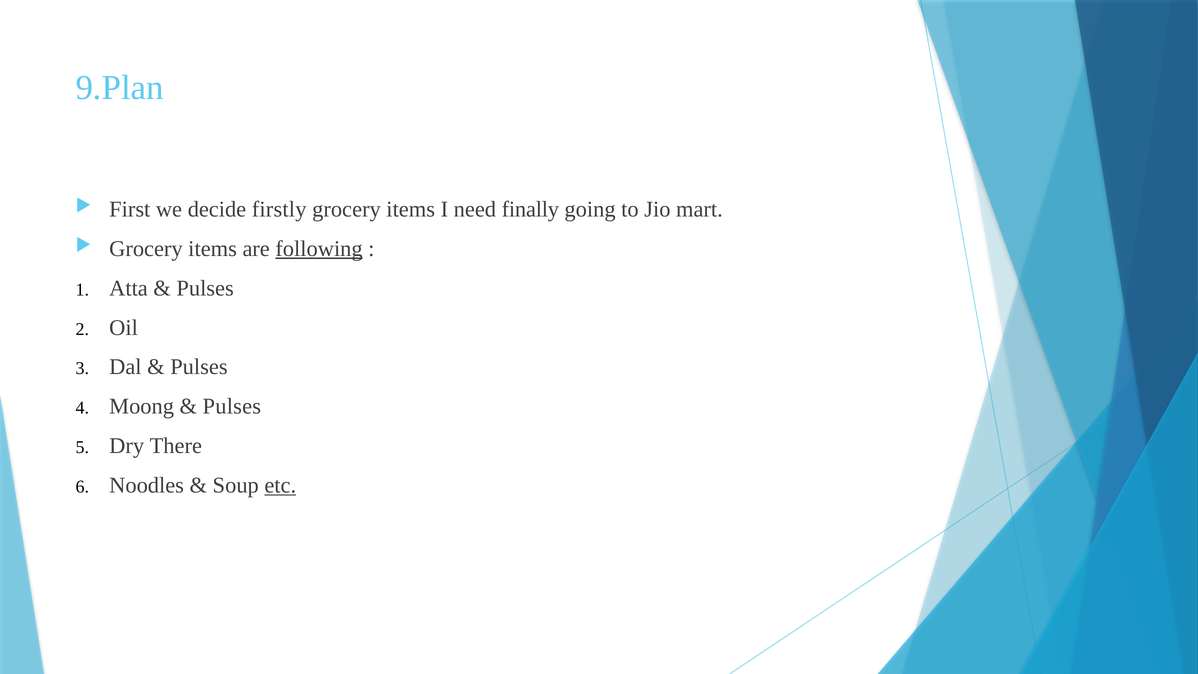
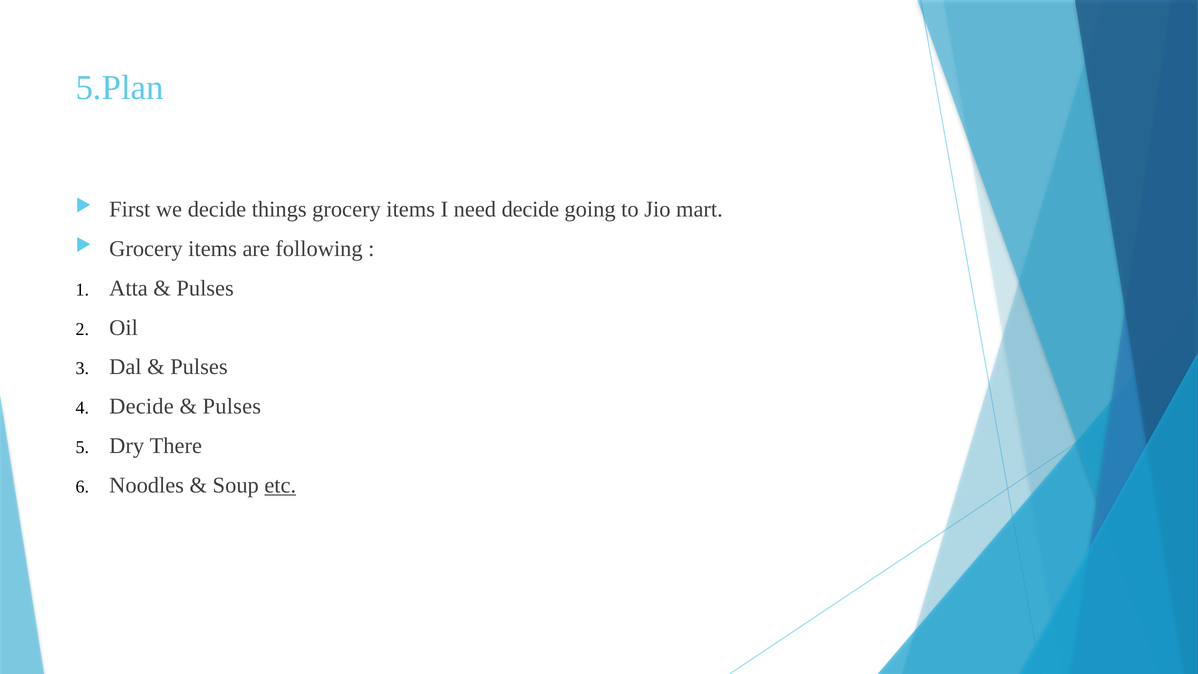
9.Plan: 9.Plan -> 5.Plan
firstly: firstly -> things
need finally: finally -> decide
following underline: present -> none
Moong at (142, 406): Moong -> Decide
